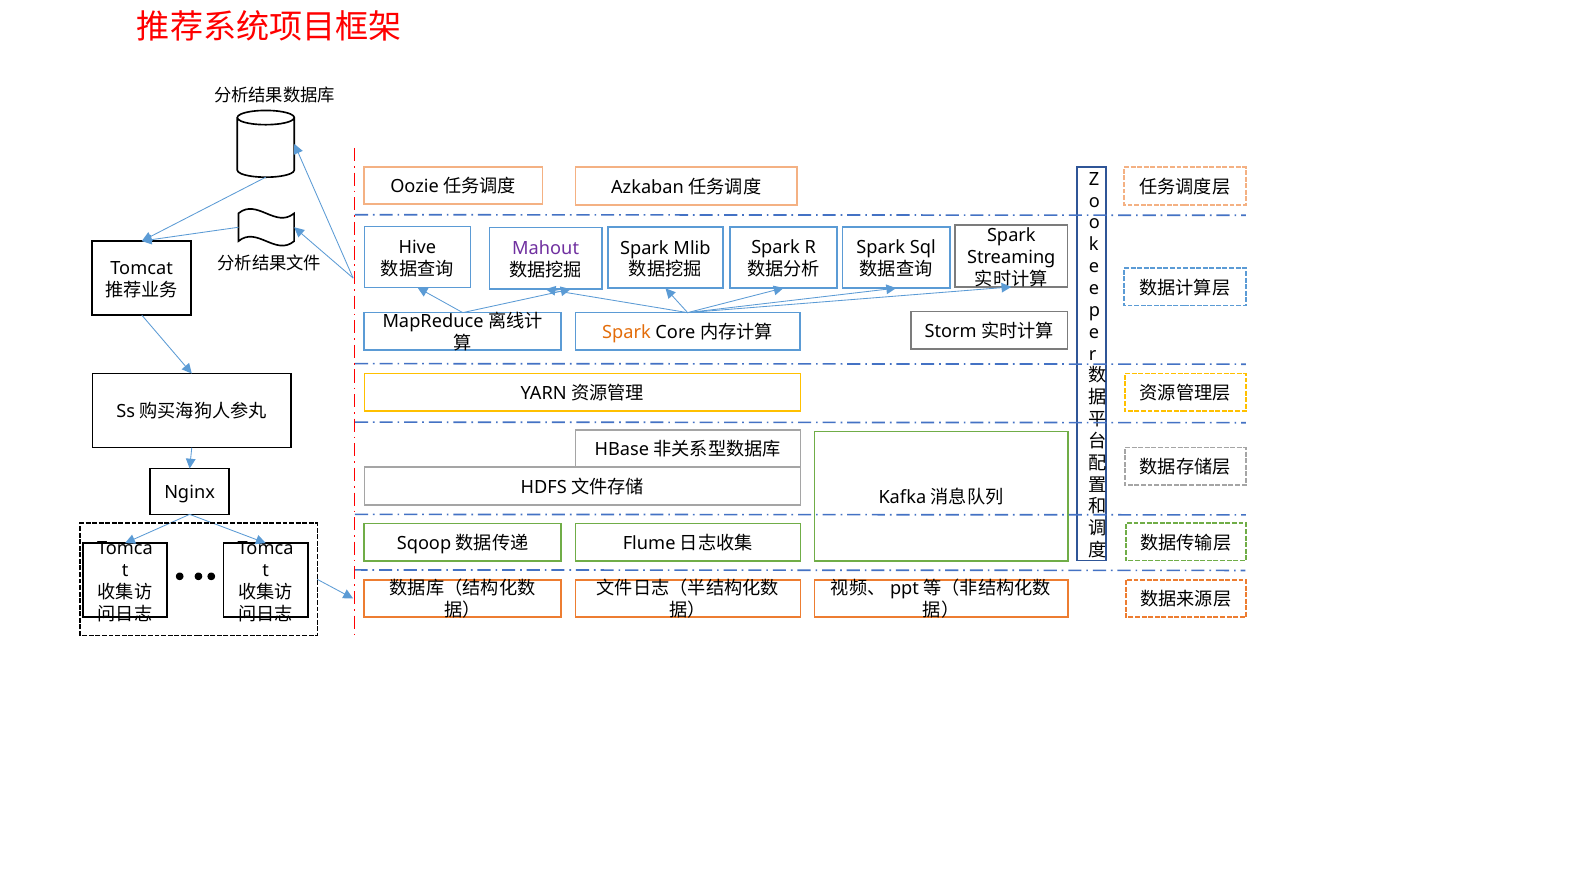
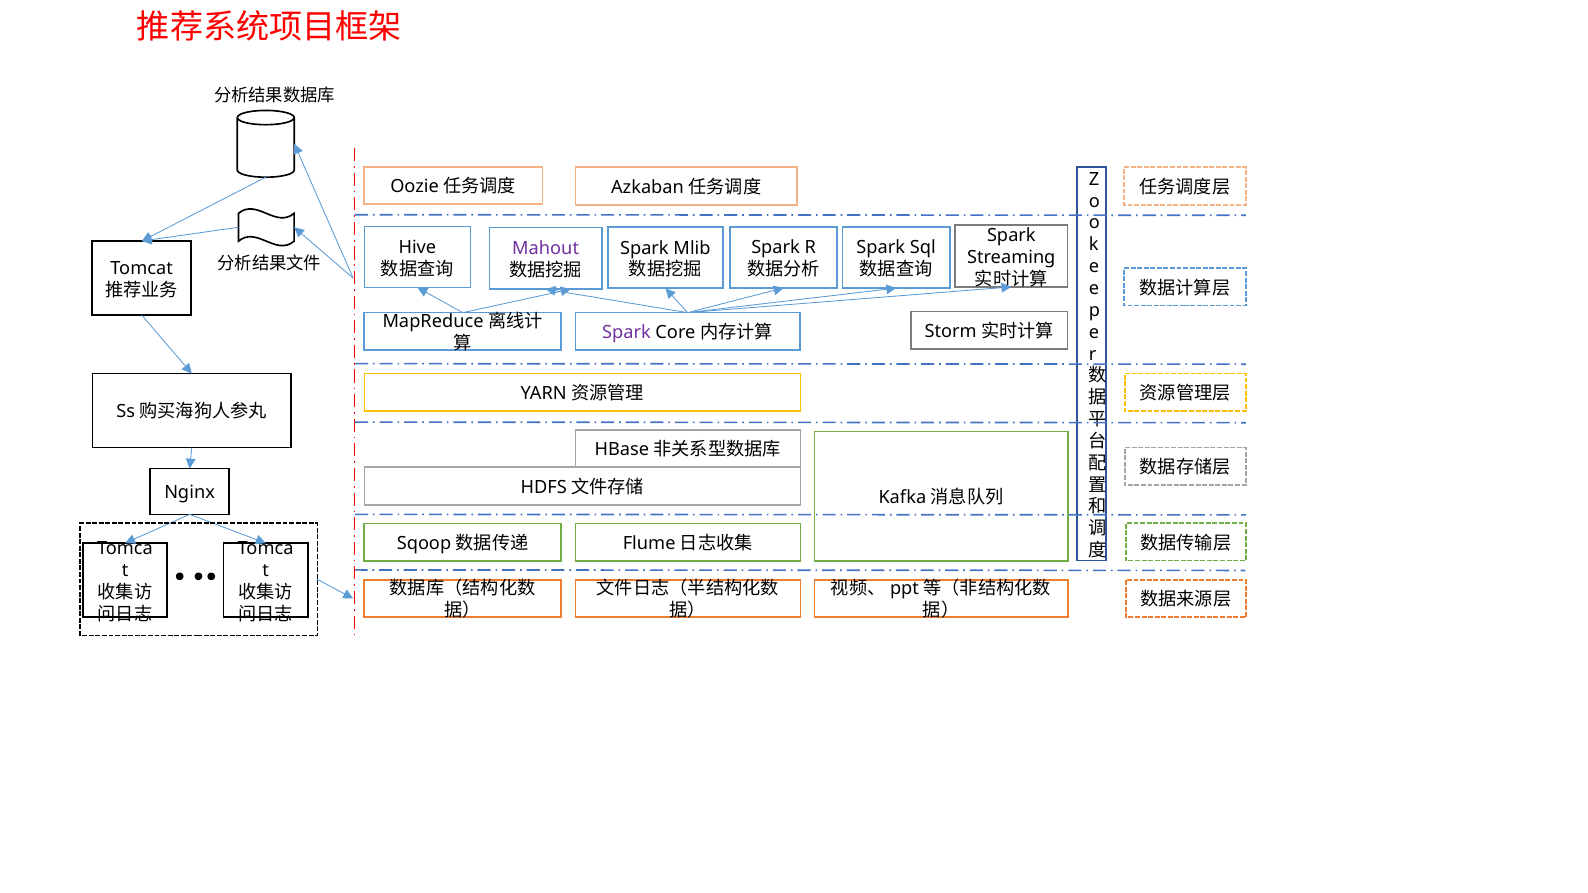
Spark at (626, 333) colour: orange -> purple
